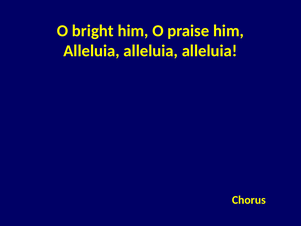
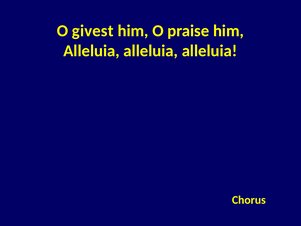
bright: bright -> givest
